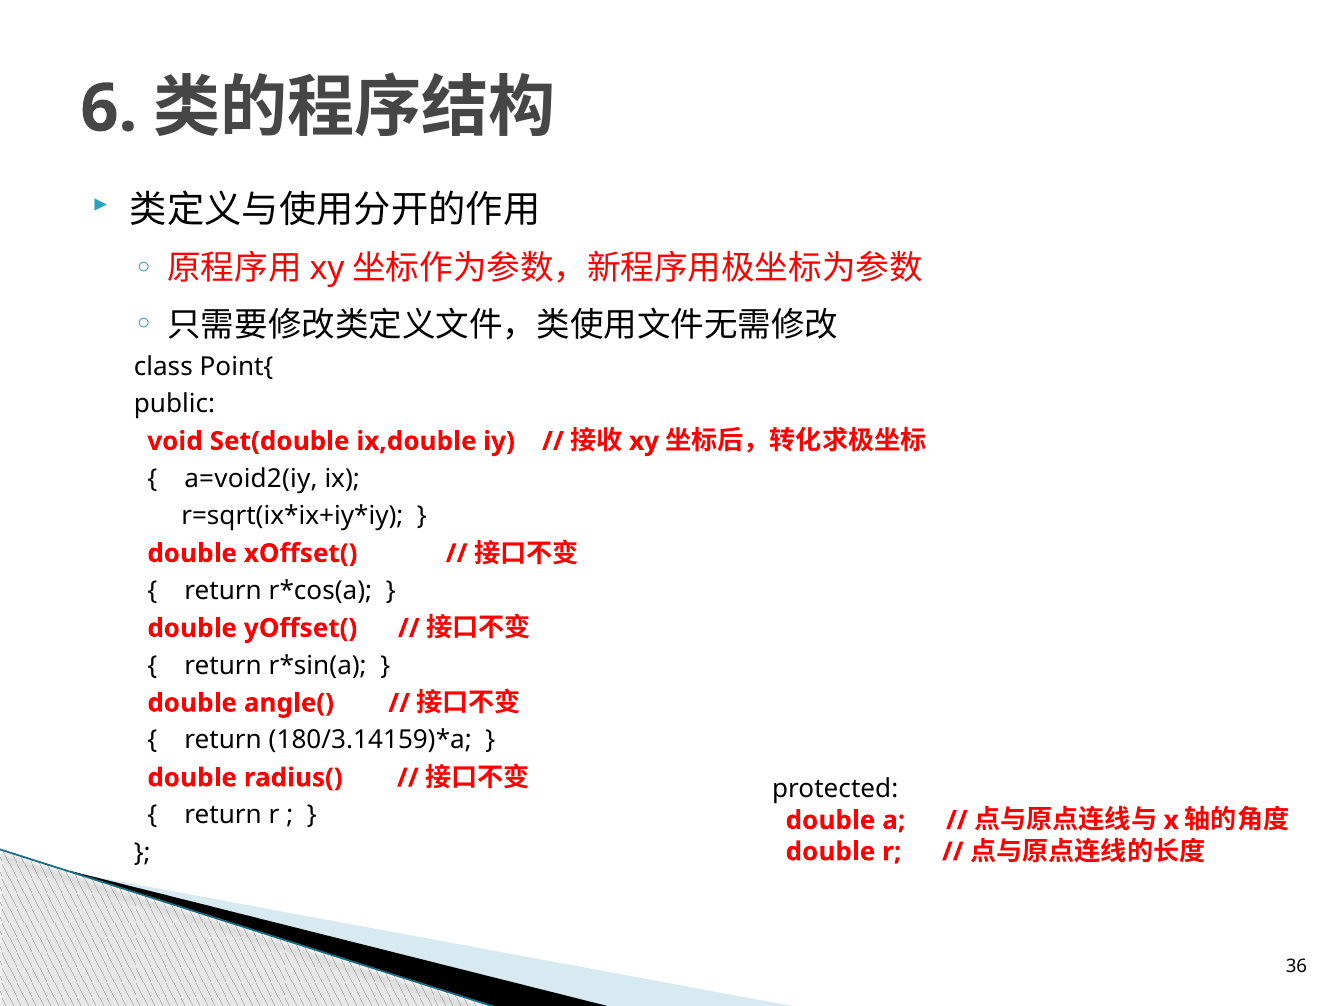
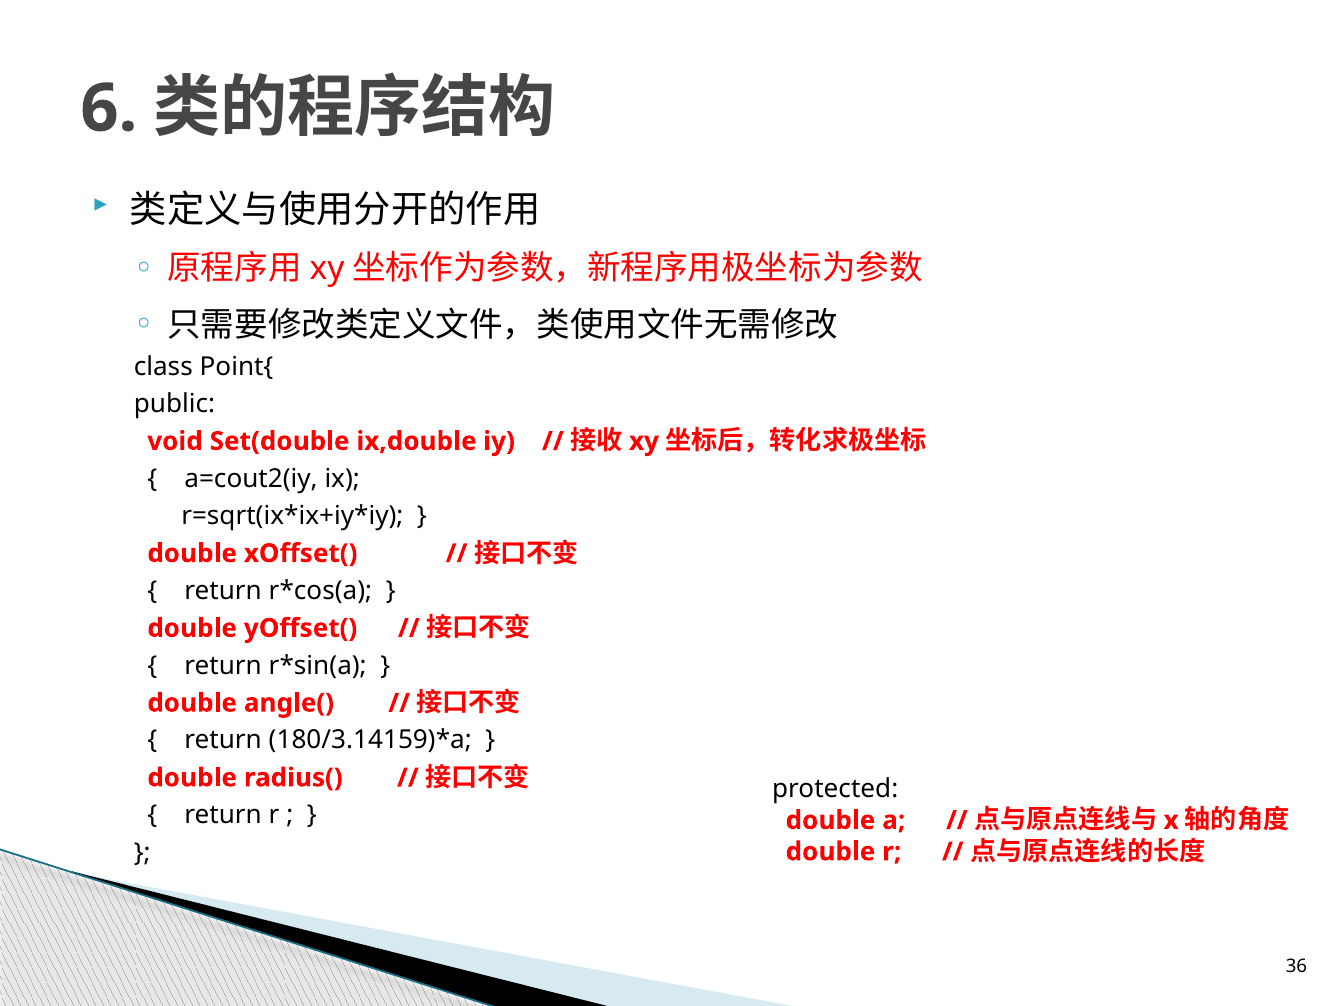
a=void2(iy: a=void2(iy -> a=cout2(iy
